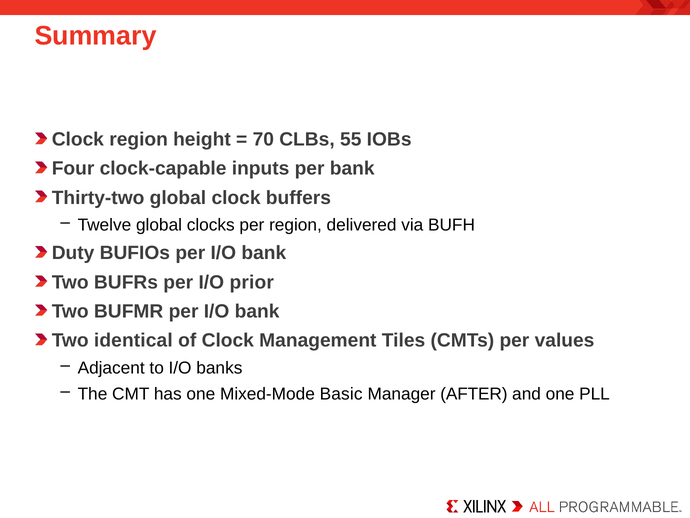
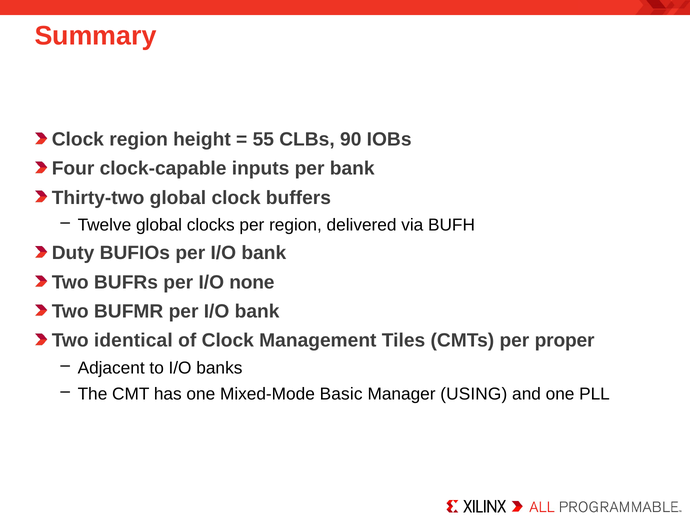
70: 70 -> 55
55: 55 -> 90
prior: prior -> none
values: values -> proper
AFTER: AFTER -> USING
